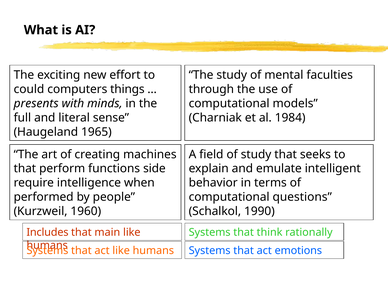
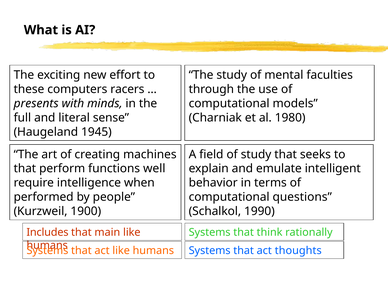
could: could -> these
things: things -> racers
1984: 1984 -> 1980
1965: 1965 -> 1945
side: side -> well
1960: 1960 -> 1900
emotions: emotions -> thoughts
